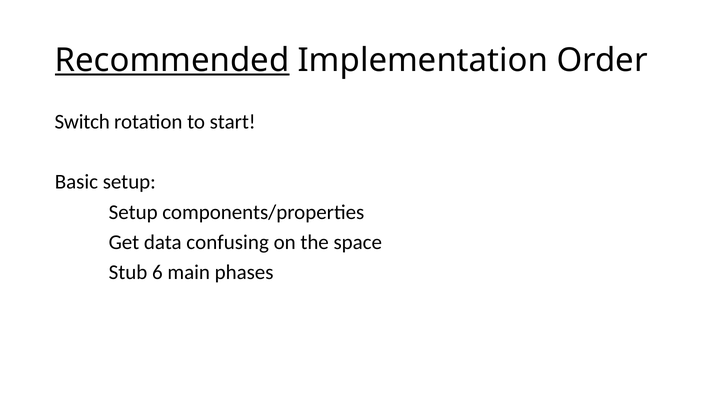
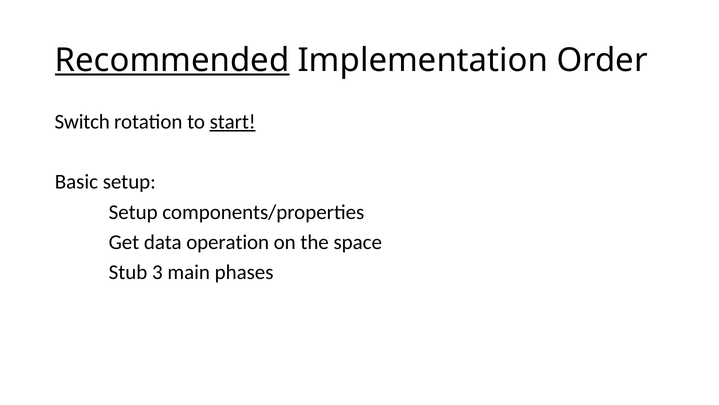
start underline: none -> present
confusing: confusing -> operation
6: 6 -> 3
